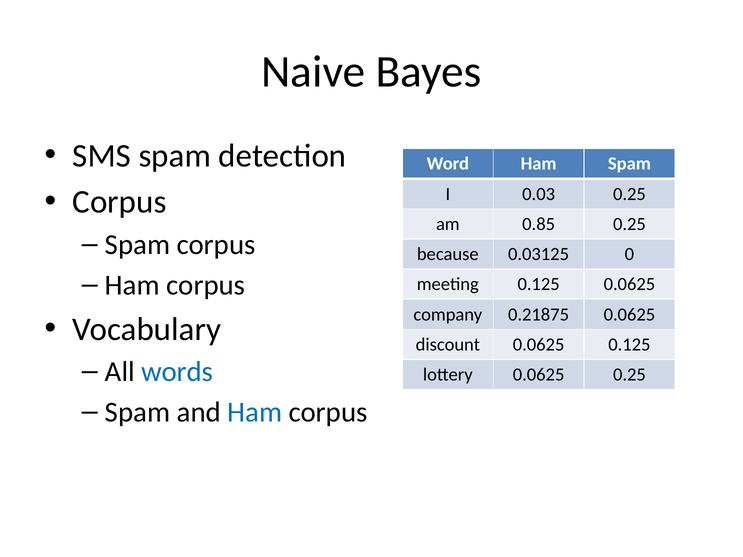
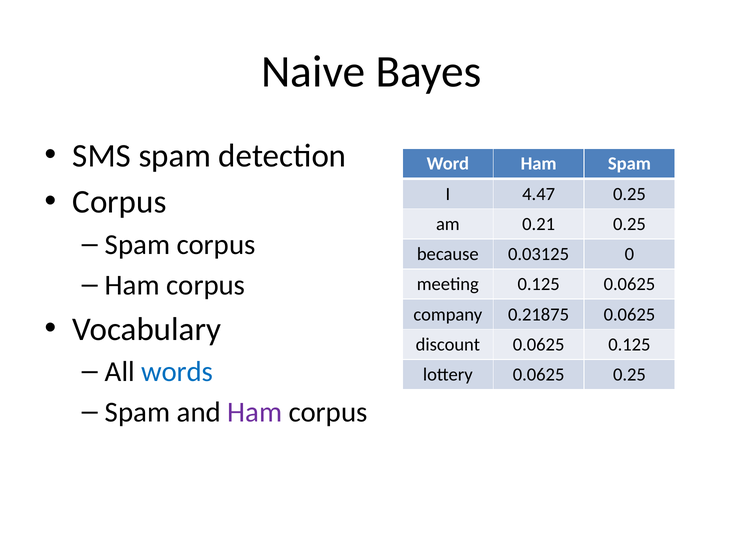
0.03: 0.03 -> 4.47
0.85: 0.85 -> 0.21
Ham at (255, 412) colour: blue -> purple
